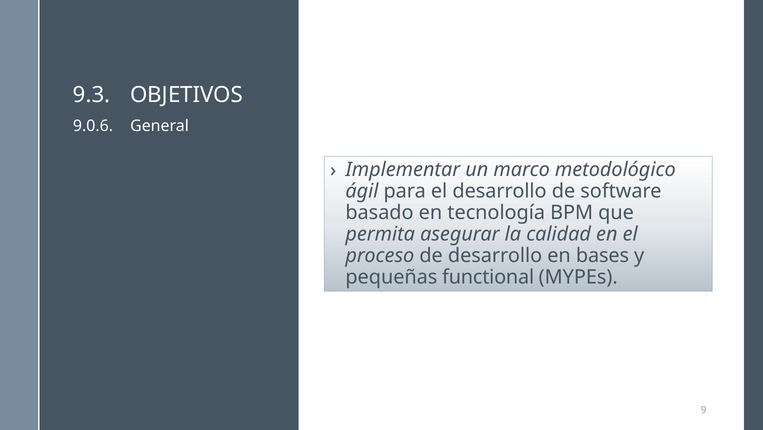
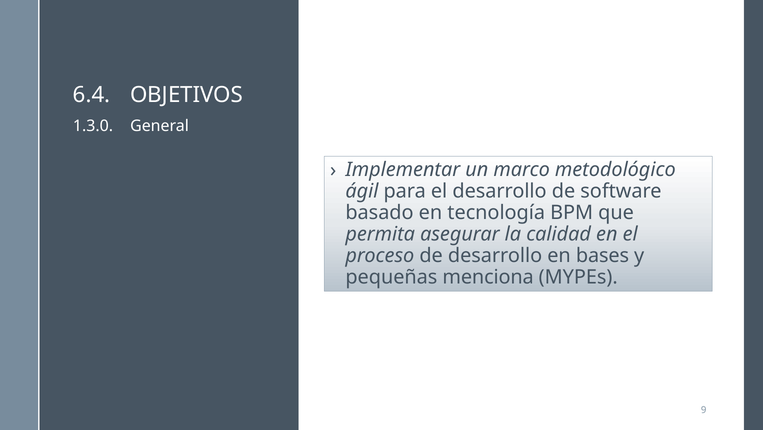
9.3: 9.3 -> 6.4
9.0.6: 9.0.6 -> 1.3.0
functional: functional -> menciona
